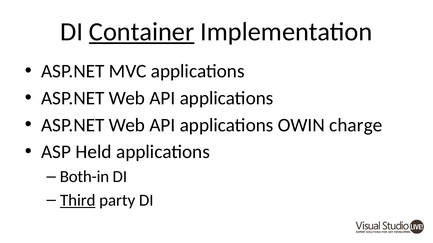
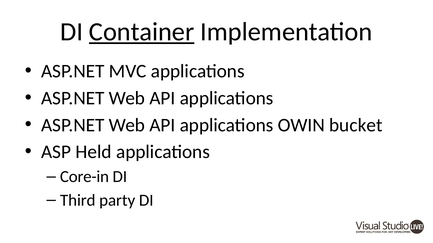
charge: charge -> bucket
Both-in: Both-in -> Core-in
Third underline: present -> none
